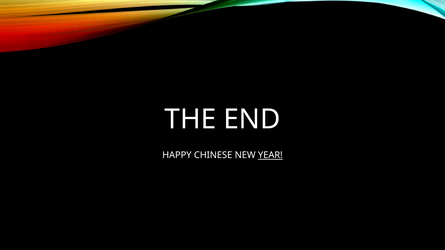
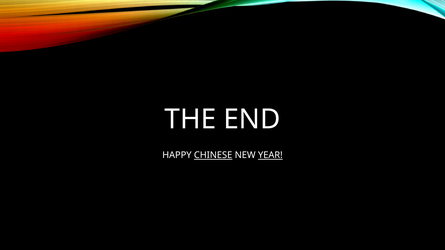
CHINESE underline: none -> present
